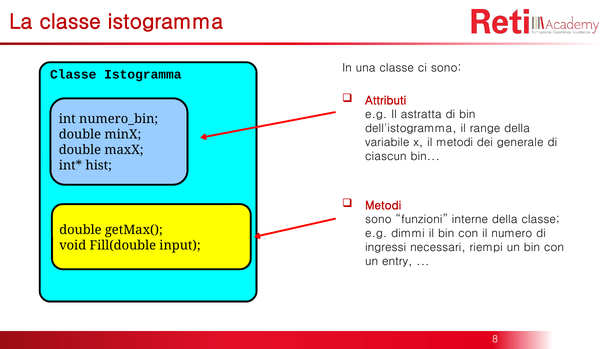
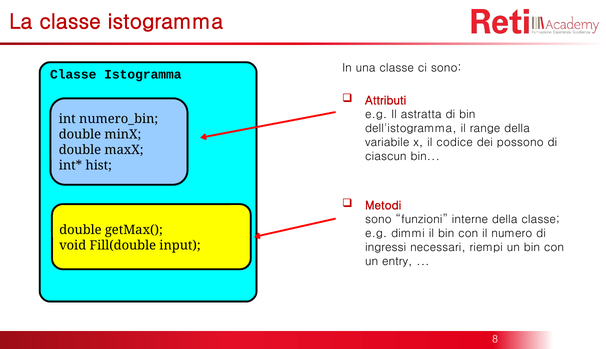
il metodi: metodi -> codice
generale: generale -> possono
